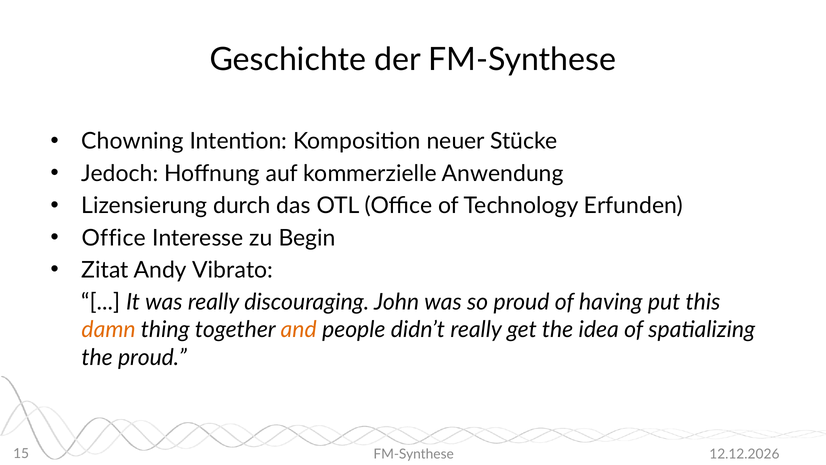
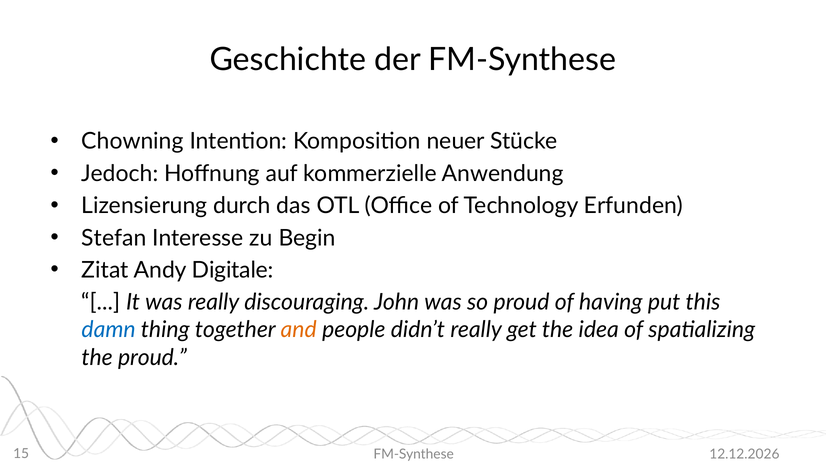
Office at (114, 238): Office -> Stefan
Vibrato: Vibrato -> Digitale
damn colour: orange -> blue
